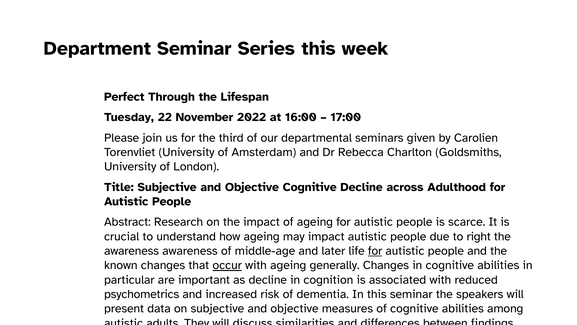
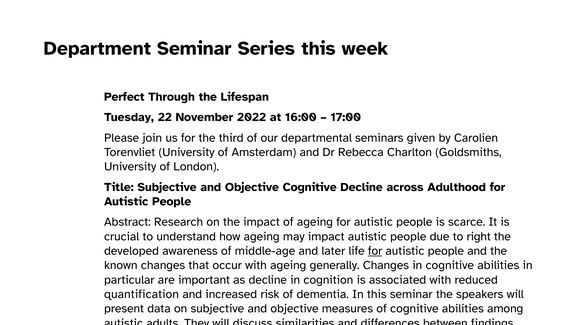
awareness at (132, 251): awareness -> developed
occur underline: present -> none
psychometrics: psychometrics -> quantification
